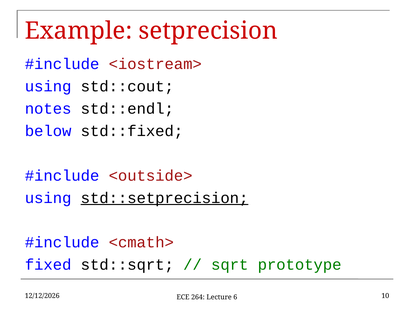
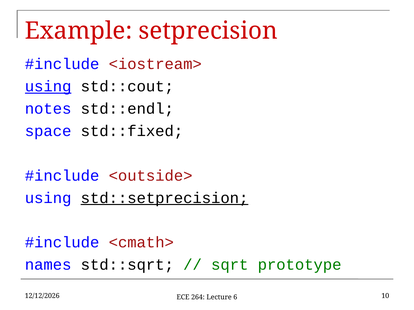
using at (48, 87) underline: none -> present
below: below -> space
fixed: fixed -> names
